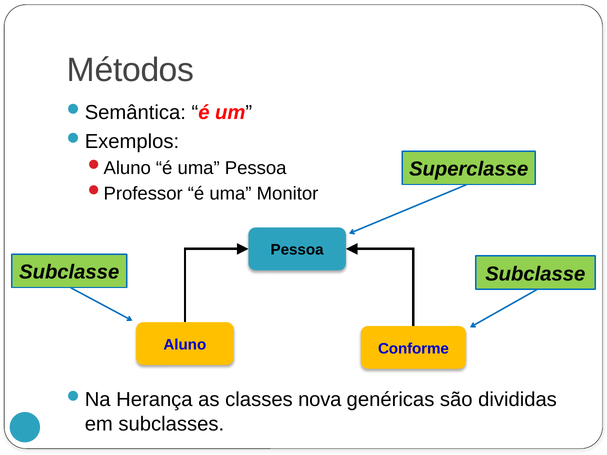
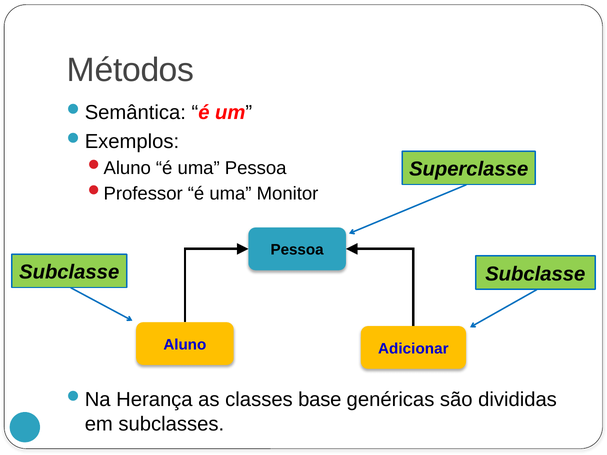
Conforme: Conforme -> Adicionar
nova: nova -> base
